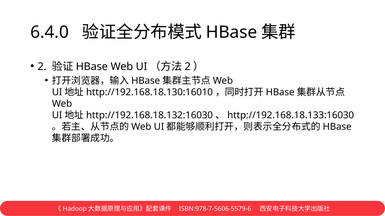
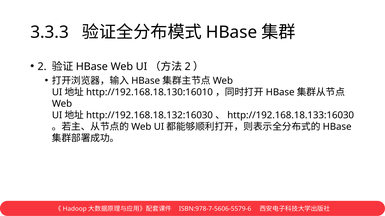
6.4.0: 6.4.0 -> 3.3.3
